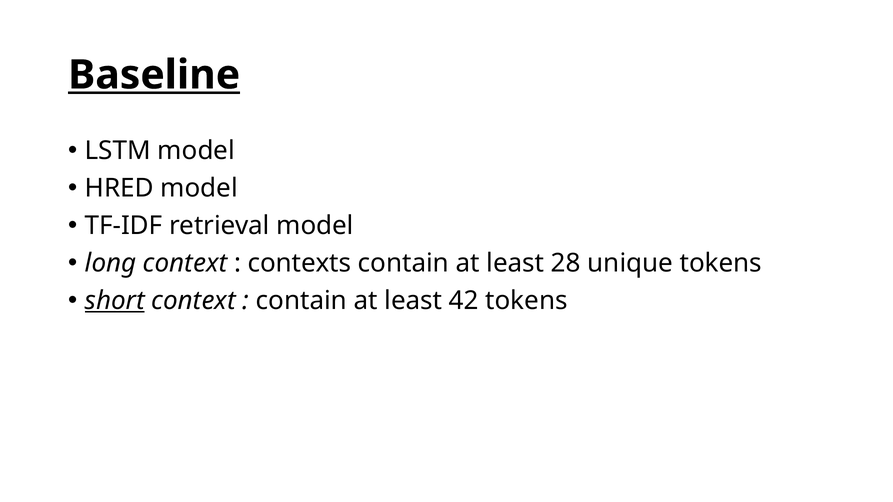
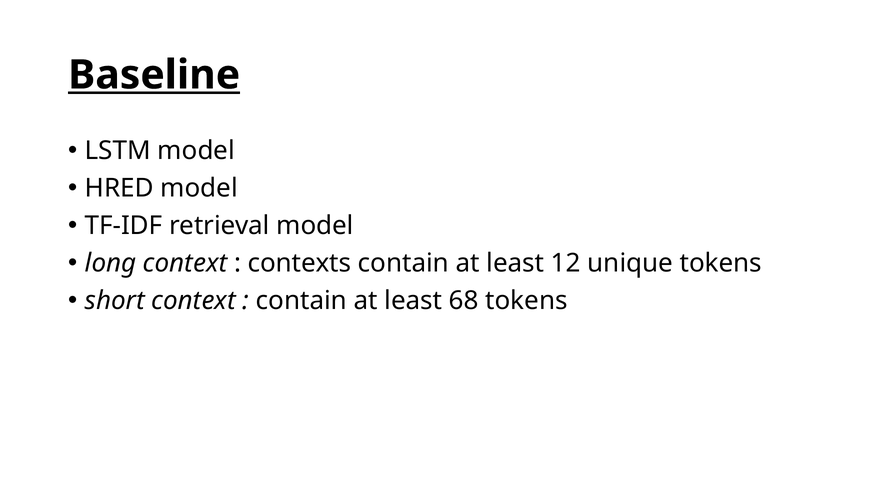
28: 28 -> 12
short underline: present -> none
42: 42 -> 68
